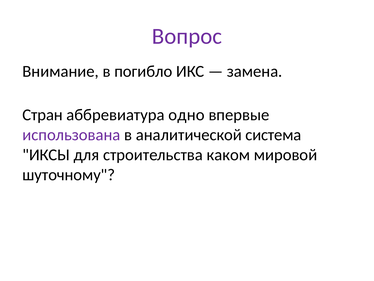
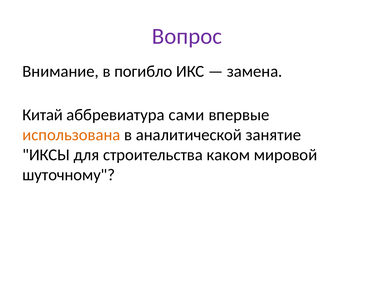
Стран: Стран -> Китай
одно: одно -> сами
использована colour: purple -> orange
система: система -> занятие
